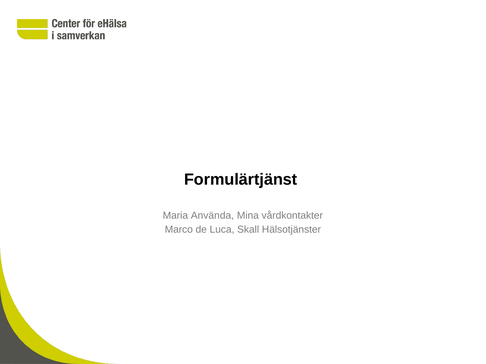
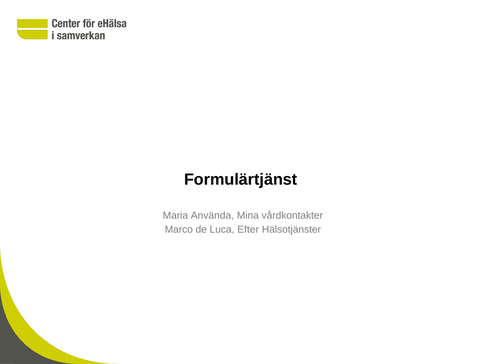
Skall: Skall -> Efter
